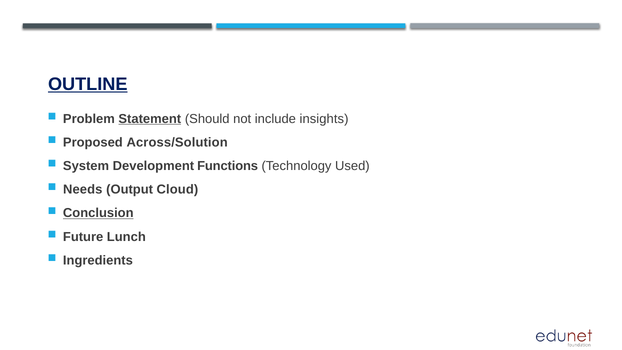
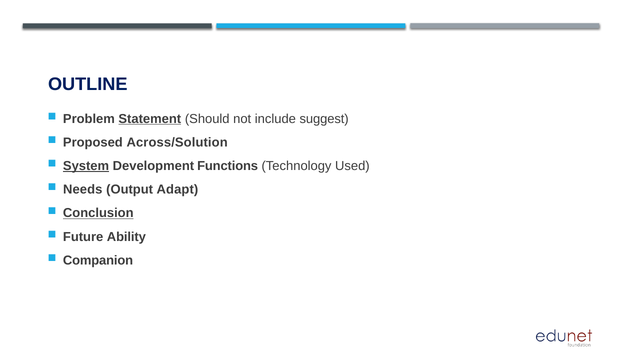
OUTLINE underline: present -> none
insights: insights -> suggest
System underline: none -> present
Cloud: Cloud -> Adapt
Lunch: Lunch -> Ability
Ingredients: Ingredients -> Companion
